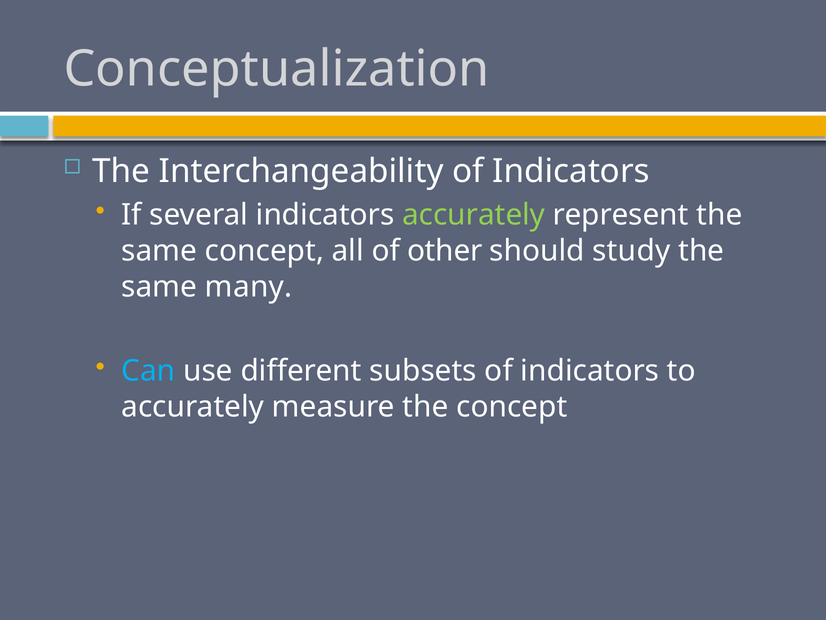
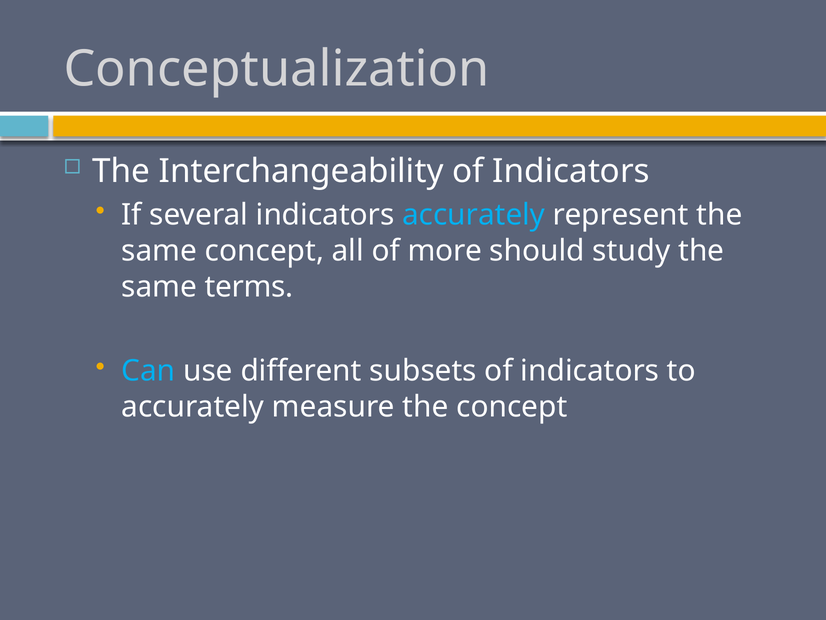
accurately at (474, 215) colour: light green -> light blue
other: other -> more
many: many -> terms
